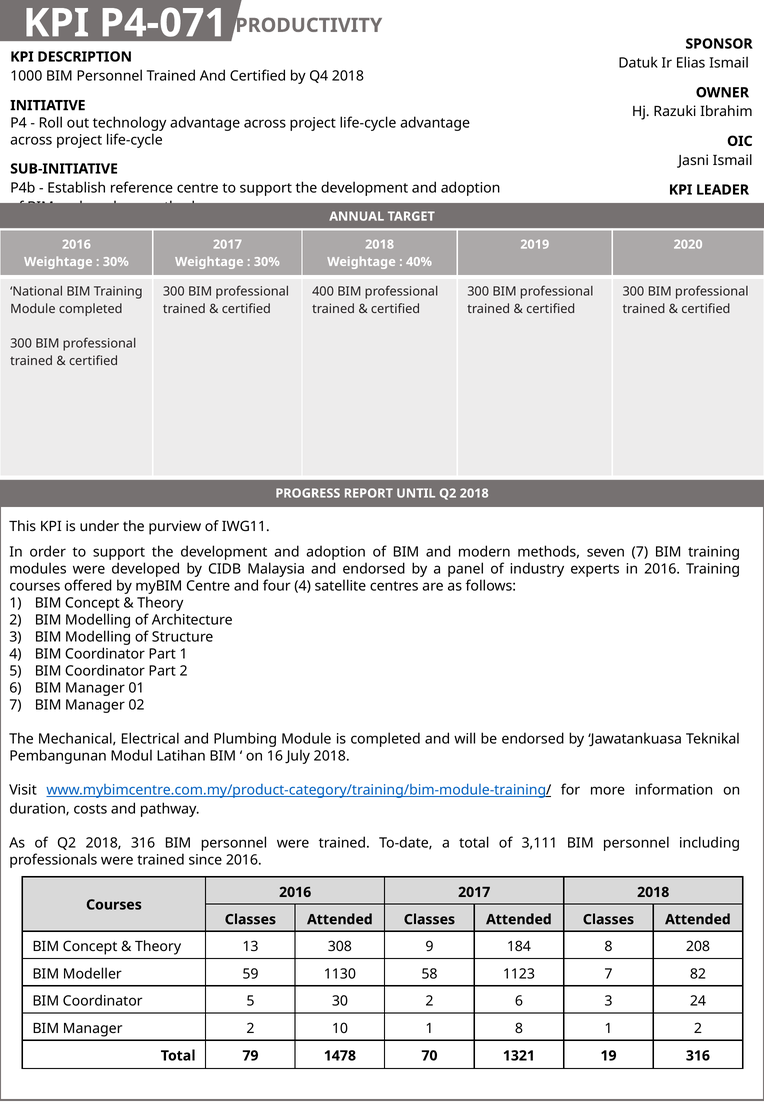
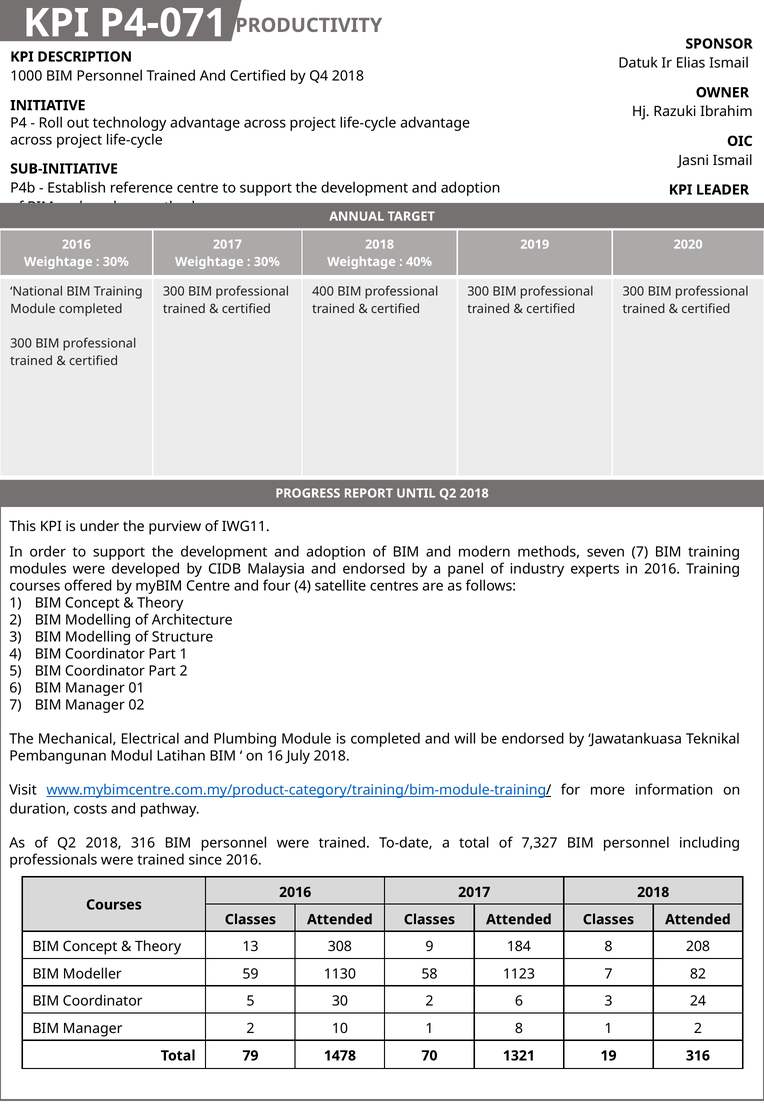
3,111: 3,111 -> 7,327
